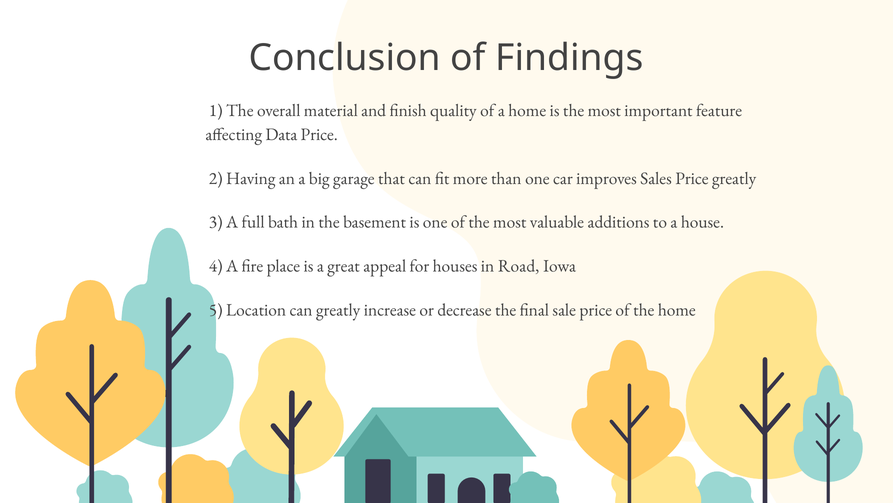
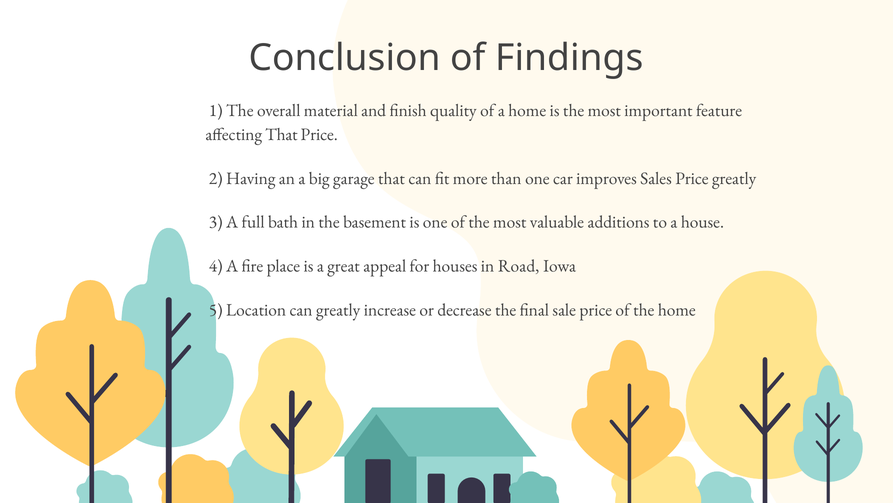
affecting Data: Data -> That
